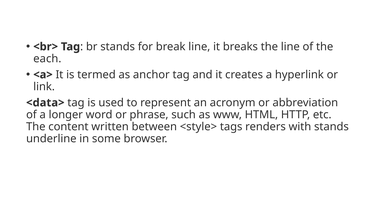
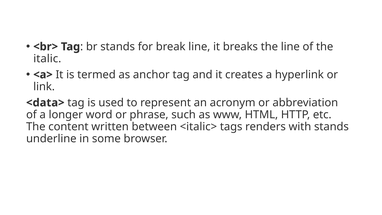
each: each -> italic
<style>: <style> -> <italic>
